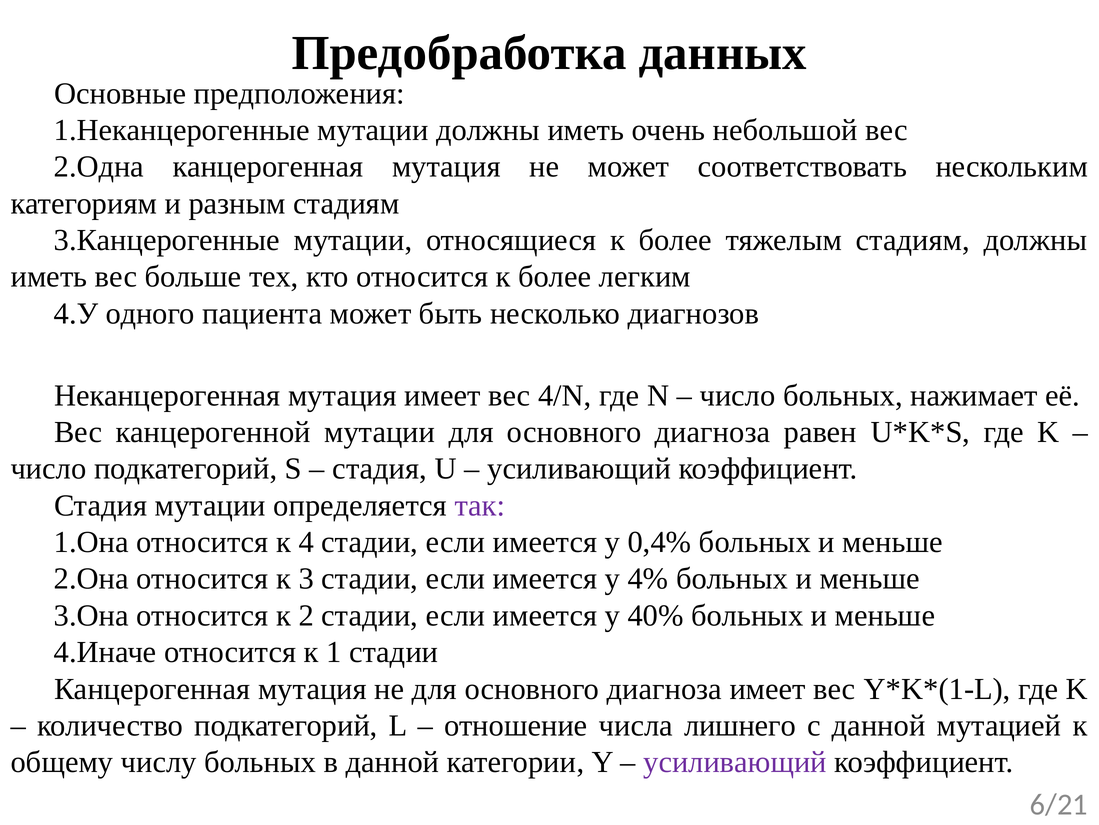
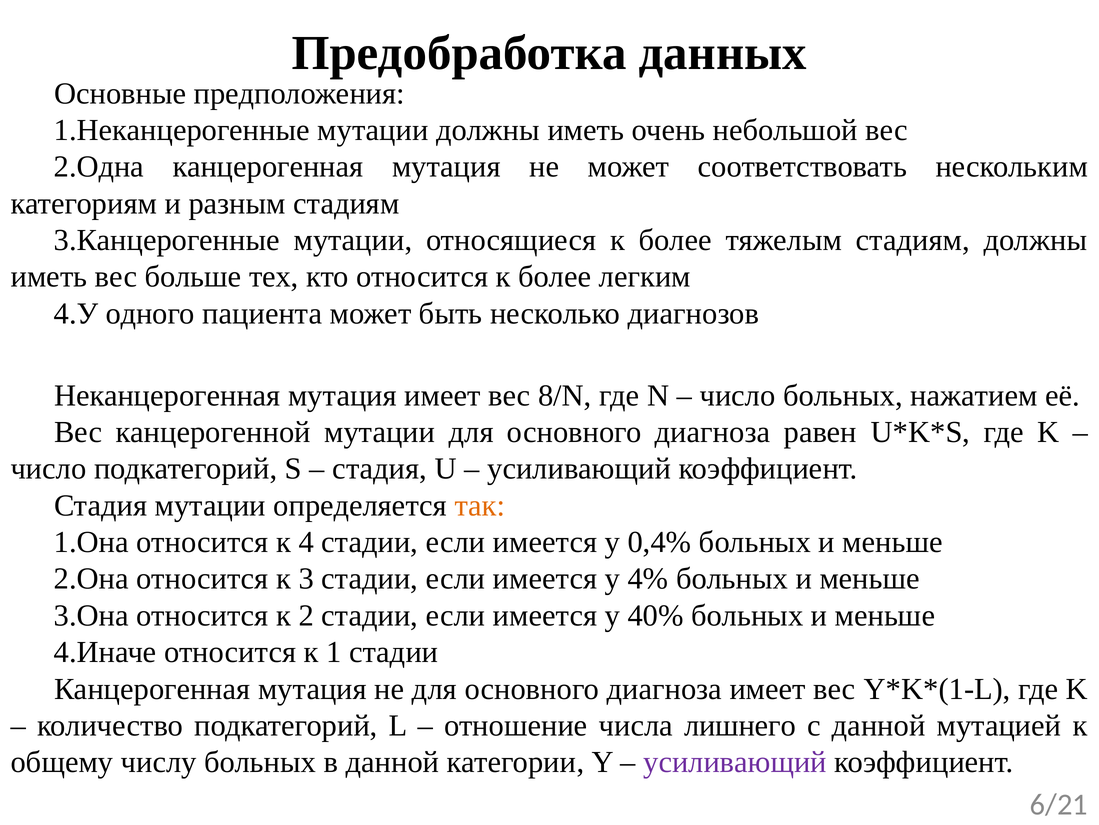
4/N: 4/N -> 8/N
нажимает: нажимает -> нажатием
так colour: purple -> orange
